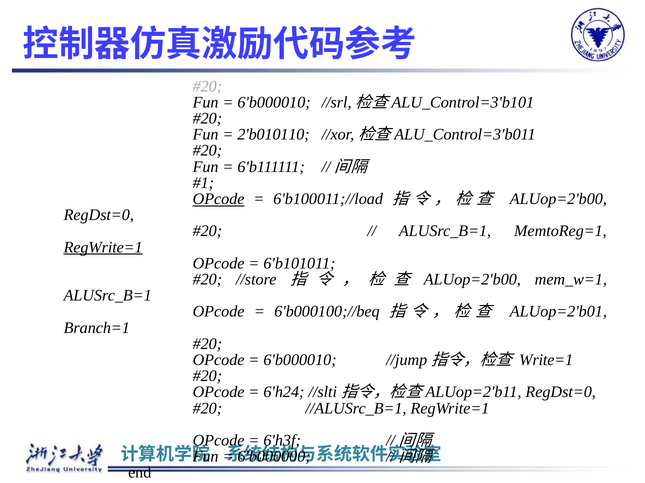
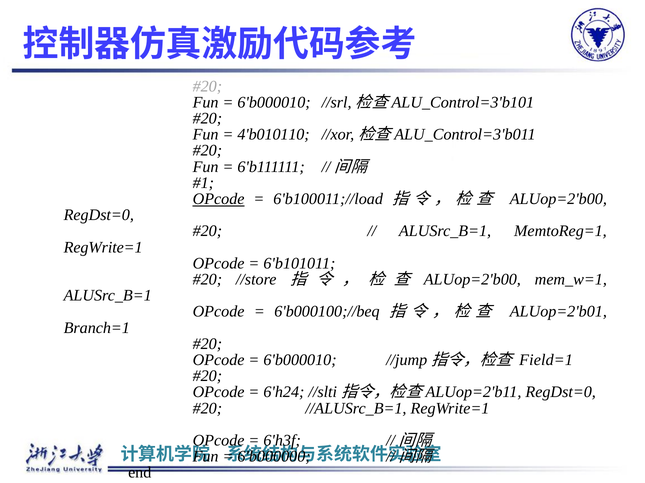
2'b010110: 2'b010110 -> 4'b010110
RegWrite=1 at (103, 248) underline: present -> none
Write=1: Write=1 -> Field=1
